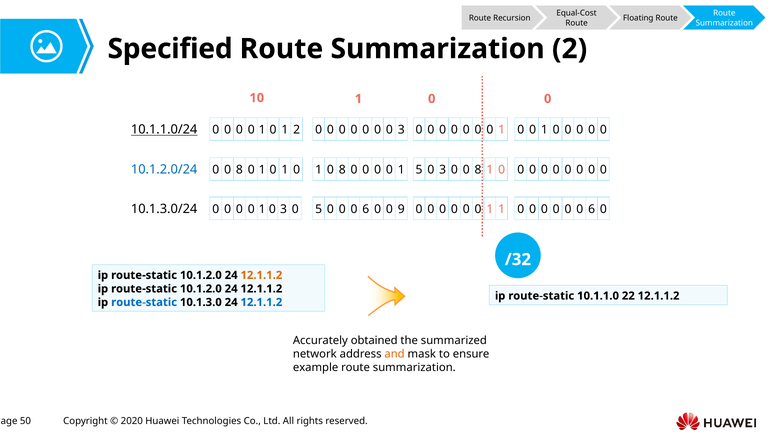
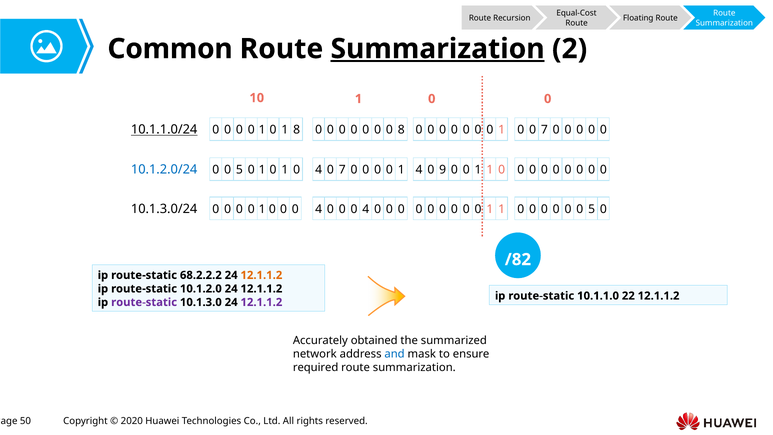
Specified: Specified -> Common
Summarization at (438, 49) underline: none -> present
1 2: 2 -> 8
0 0 3: 3 -> 8
1 0 0 1: 1 -> 7
8 at (239, 170): 8 -> 5
1 at (319, 170): 1 -> 4
8 at (342, 170): 8 -> 7
1 5: 5 -> 4
3 at (443, 170): 3 -> 9
8 at (478, 170): 8 -> 1
3 at (284, 209): 3 -> 0
5 at (319, 209): 5 -> 4
6 at (366, 209): 6 -> 4
9 at (401, 209): 9 -> 0
6 at (592, 209): 6 -> 5
/32: /32 -> /82
10.1.2.0 at (201, 275): 10.1.2.0 -> 68.2.2.2
route-static at (144, 302) colour: blue -> purple
12.1.1.2 at (261, 302) colour: blue -> purple
and colour: orange -> blue
example: example -> required
